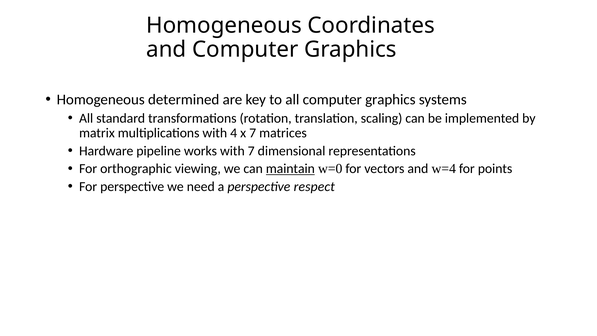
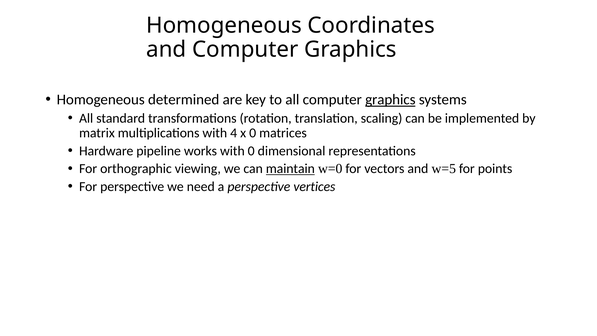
graphics at (390, 100) underline: none -> present
x 7: 7 -> 0
with 7: 7 -> 0
w=4: w=4 -> w=5
respect: respect -> vertices
